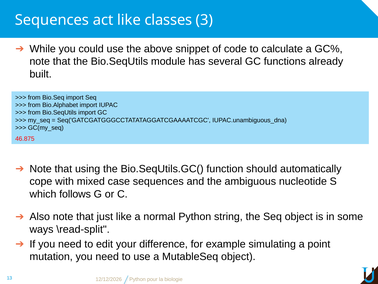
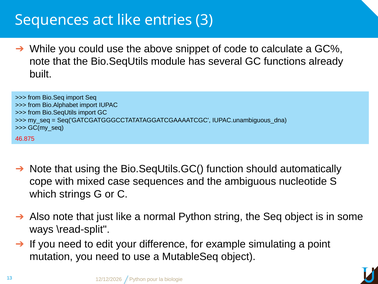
classes: classes -> entries
follows: follows -> strings
